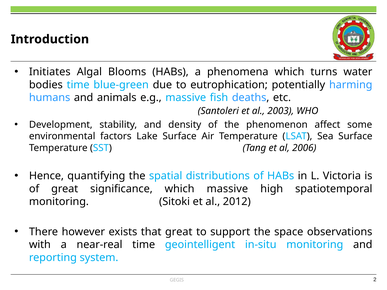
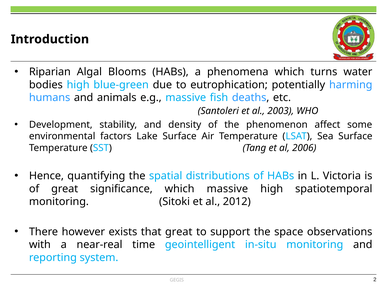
Initiates: Initiates -> Riparian
bodies time: time -> high
